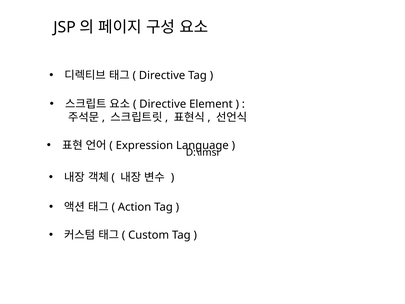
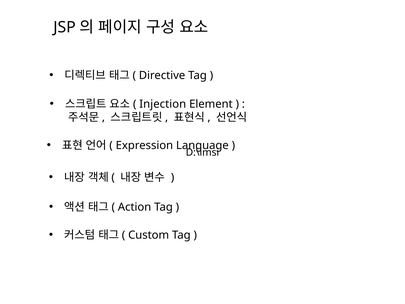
Directive at (163, 104): Directive -> Injection
